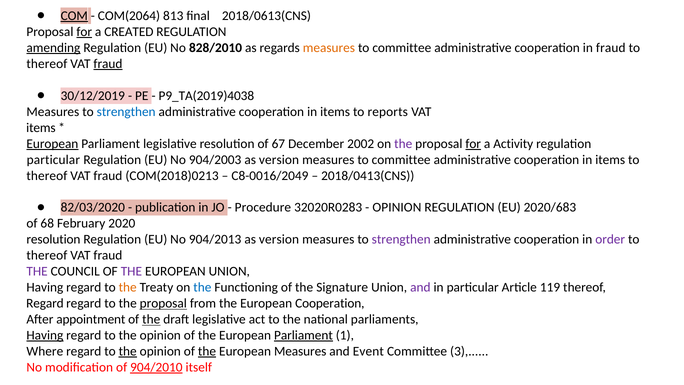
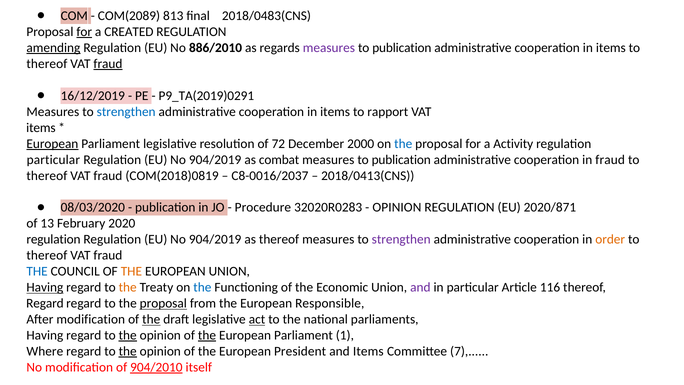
COM underline: present -> none
COM(2064: COM(2064 -> COM(2089
2018/0613(CNS: 2018/0613(CNS -> 2018/0483(CNS
828/2010: 828/2010 -> 886/2010
measures at (329, 48) colour: orange -> purple
committee at (402, 48): committee -> publication
fraud at (611, 48): fraud -> items
30/12/2019: 30/12/2019 -> 16/12/2019
P9_TA(2019)4038: P9_TA(2019)4038 -> P9_TA(2019)0291
reports: reports -> rapport
67: 67 -> 72
2002: 2002 -> 2000
the at (403, 144) colour: purple -> blue
for at (473, 144) underline: present -> none
904/2003 at (215, 160): 904/2003 -> 904/2019
version at (279, 160): version -> combat
committee at (401, 160): committee -> publication
items at (610, 160): items -> fraud
COM(2018)0213: COM(2018)0213 -> COM(2018)0819
C8-0016/2049: C8-0016/2049 -> C8-0016/2037
82/03/2020: 82/03/2020 -> 08/03/2020
2020/683: 2020/683 -> 2020/871
68: 68 -> 13
resolution at (53, 239): resolution -> regulation
904/2013 at (215, 239): 904/2013 -> 904/2019
version at (279, 239): version -> thereof
order colour: purple -> orange
THE at (37, 271) colour: purple -> blue
THE at (131, 271) colour: purple -> orange
Having at (45, 287) underline: none -> present
Signature: Signature -> Economic
119: 119 -> 116
European Cooperation: Cooperation -> Responsible
After appointment: appointment -> modification
act underline: none -> present
Having at (45, 335) underline: present -> none
the at (128, 335) underline: none -> present
the at (207, 335) underline: none -> present
Parliament at (303, 335) underline: present -> none
the at (207, 351) underline: present -> none
European Measures: Measures -> President
and Event: Event -> Items
3: 3 -> 7
